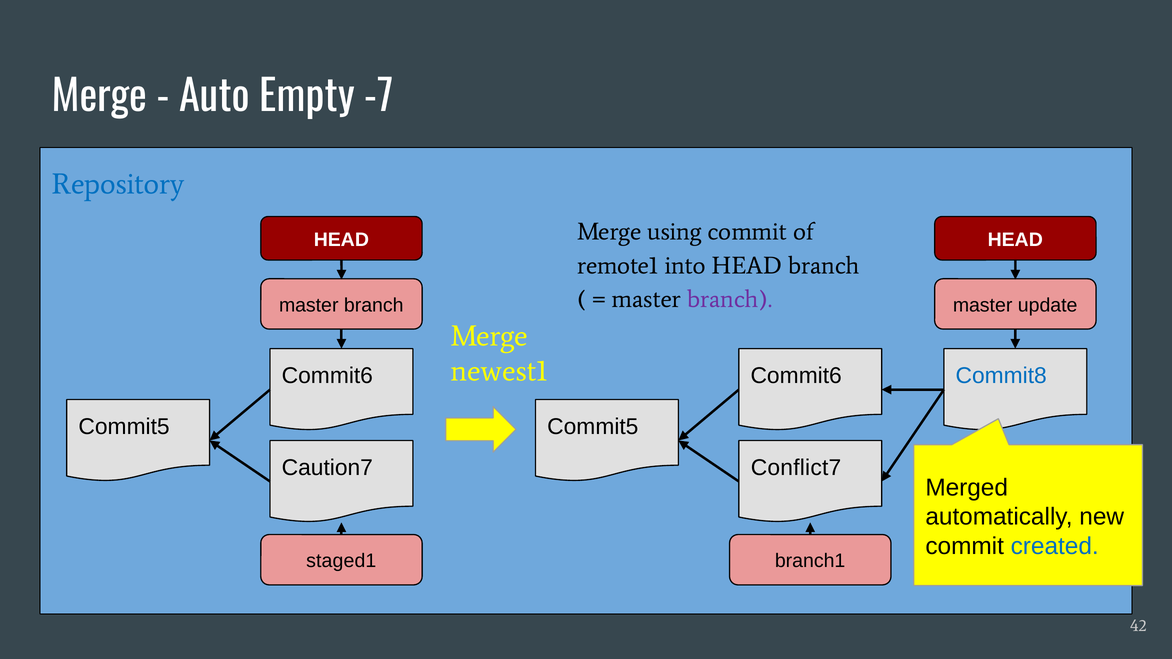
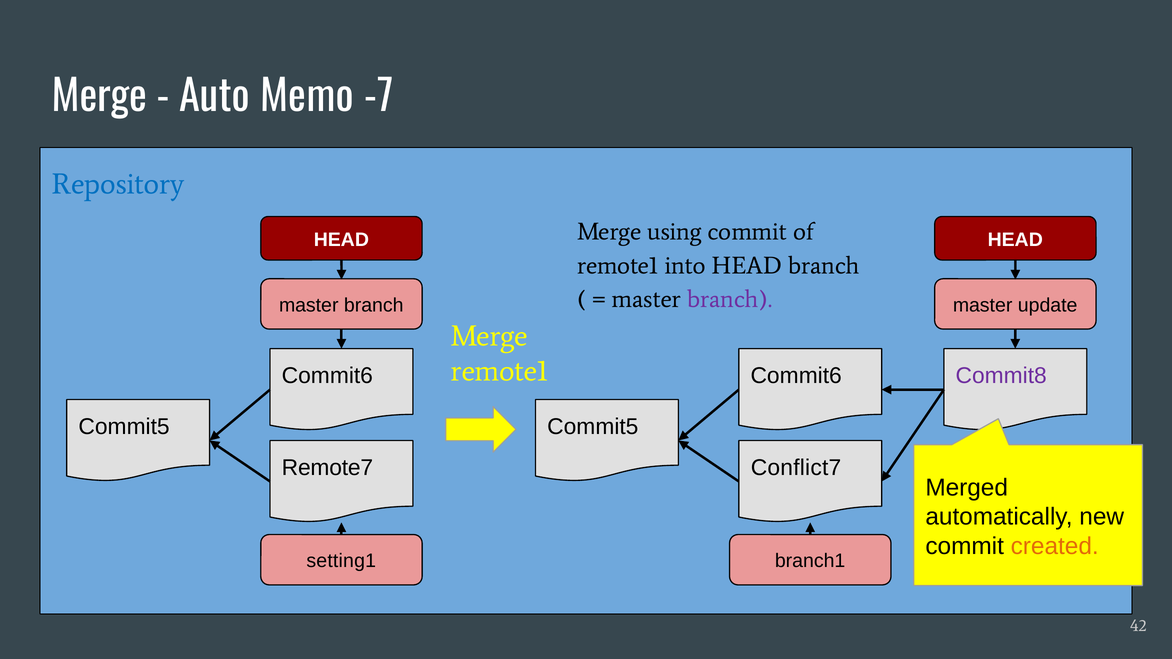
Empty: Empty -> Memo
newest1 at (500, 371): newest1 -> remote1
Commit8 colour: blue -> purple
Caution7: Caution7 -> Remote7
created colour: blue -> orange
staged1: staged1 -> setting1
